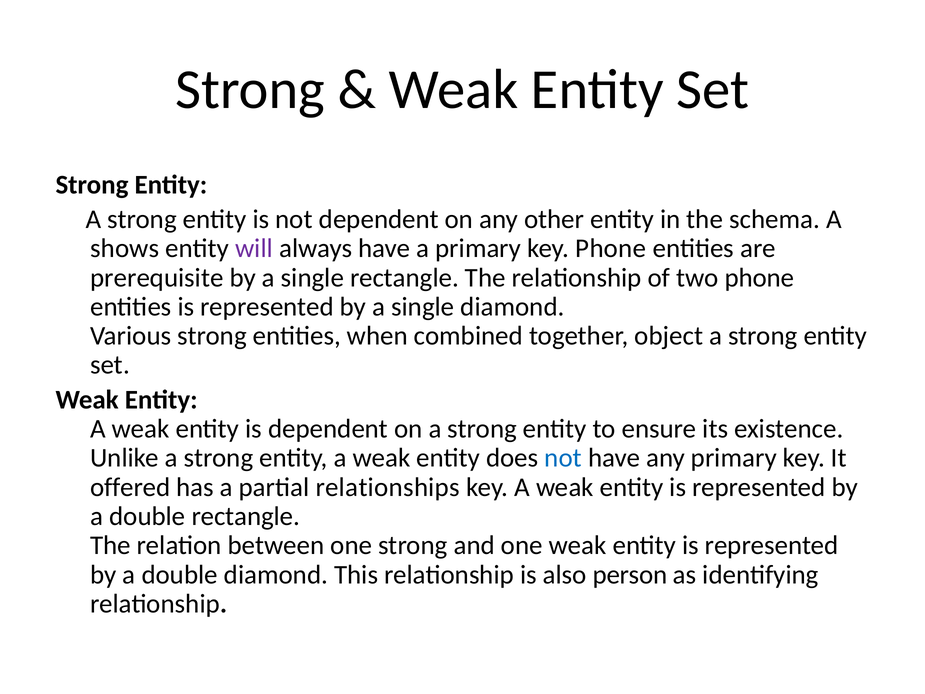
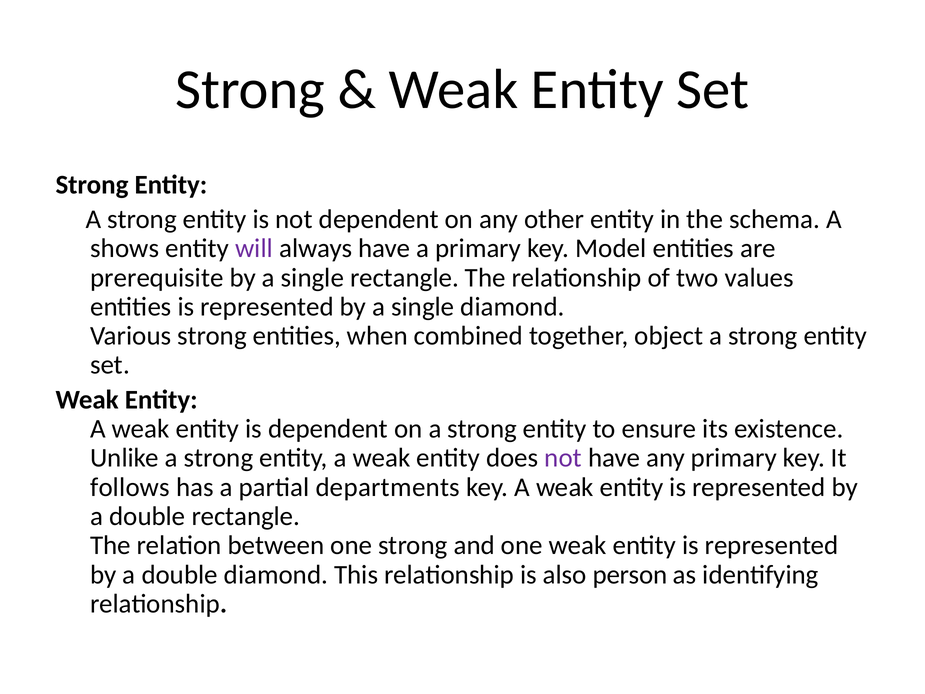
key Phone: Phone -> Model
two phone: phone -> values
not at (563, 458) colour: blue -> purple
offered: offered -> follows
relationships: relationships -> departments
